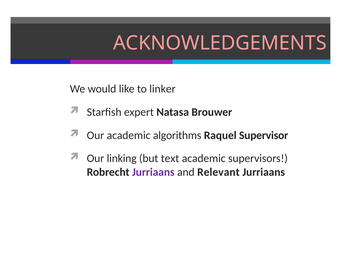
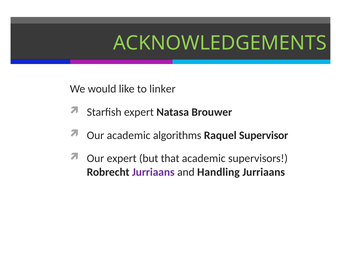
ACKNOWLEDGEMENTS colour: pink -> light green
Our linking: linking -> expert
text: text -> that
Relevant: Relevant -> Handling
